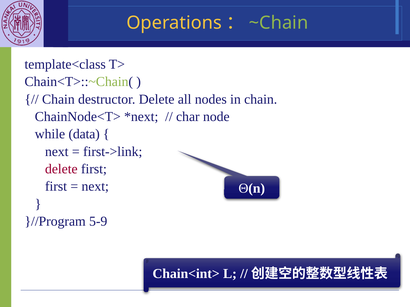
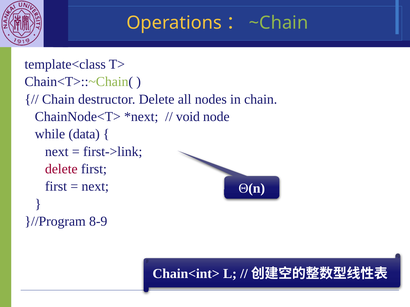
char: char -> void
5-9: 5-9 -> 8-9
